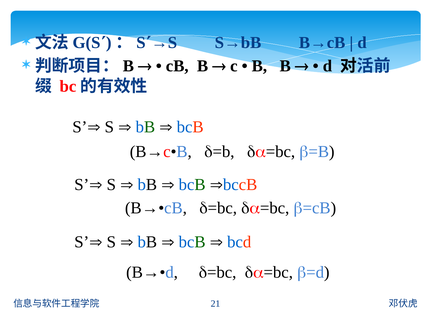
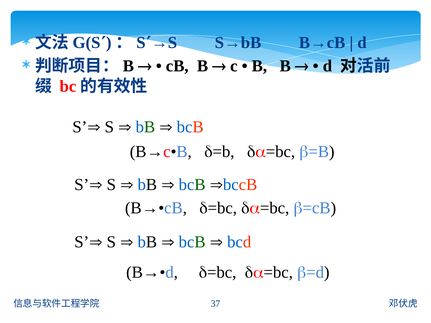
21: 21 -> 37
